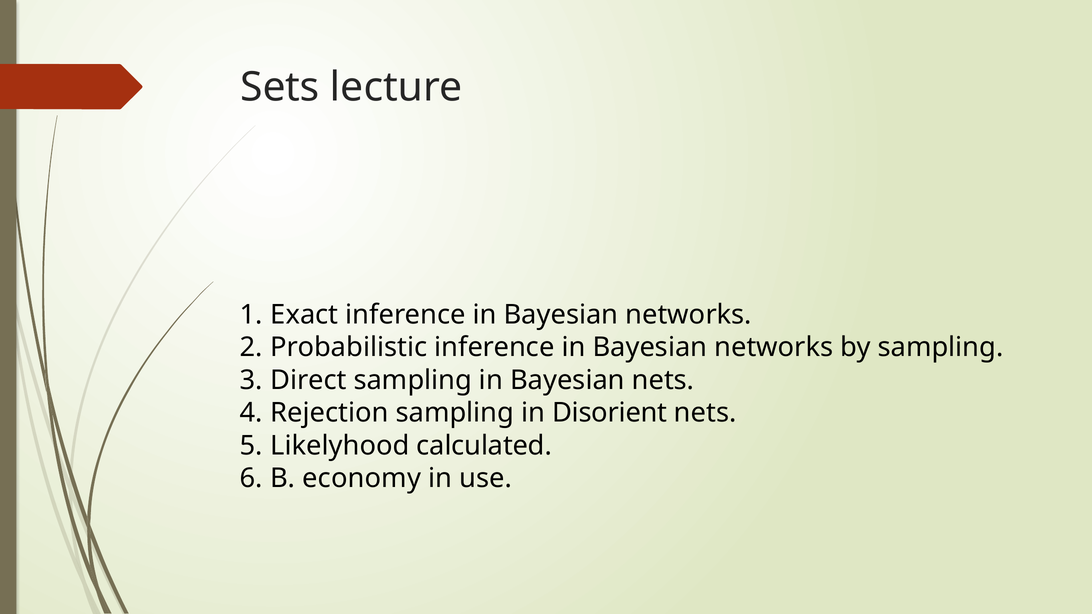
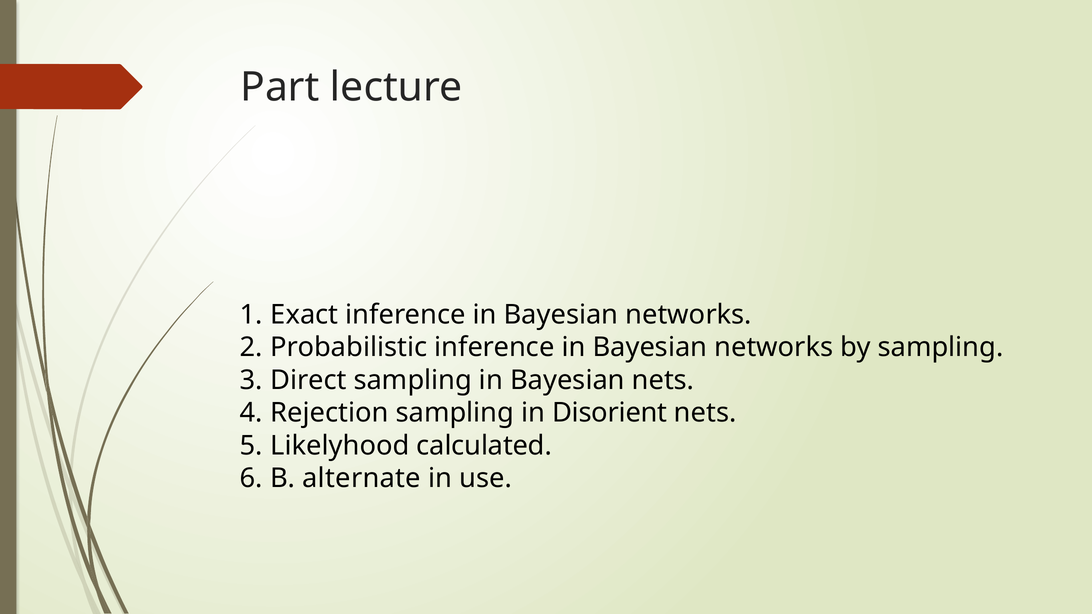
Sets: Sets -> Part
economy: economy -> alternate
